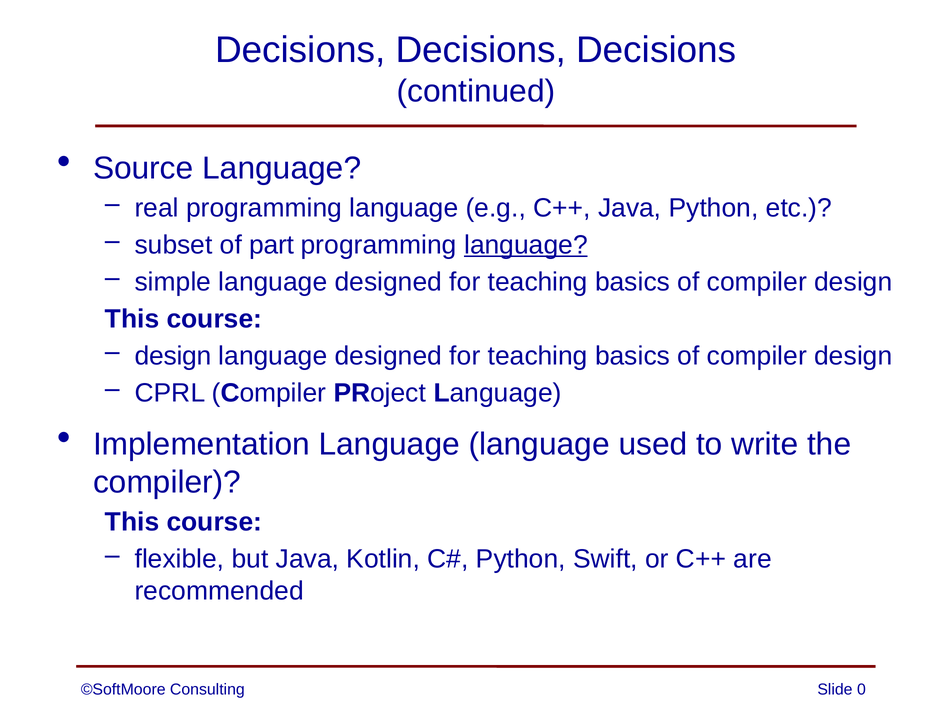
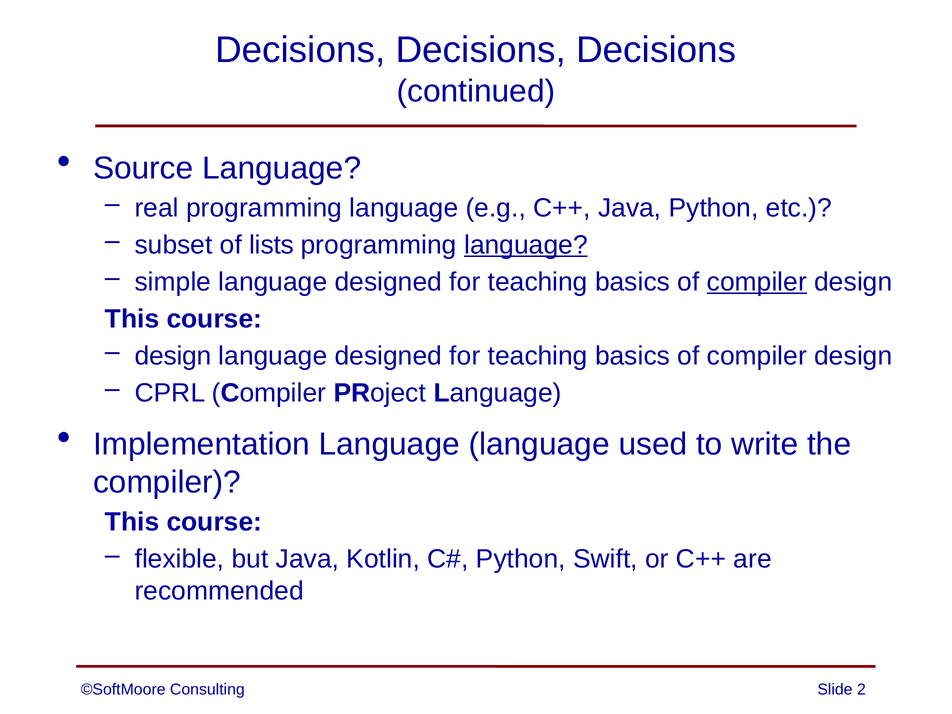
part: part -> lists
compiler at (757, 282) underline: none -> present
0: 0 -> 2
